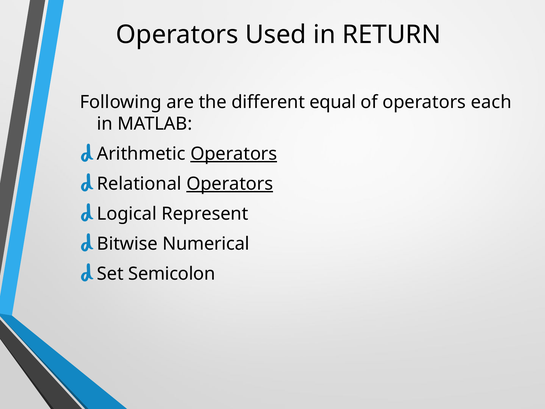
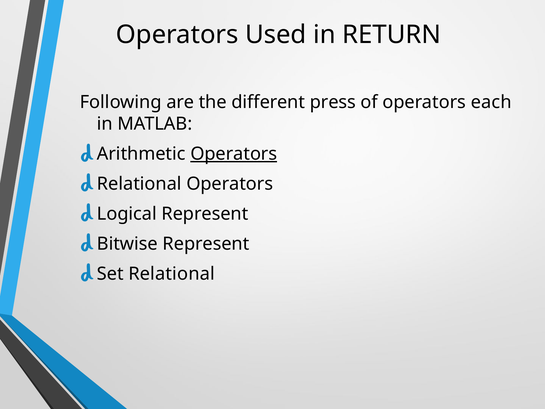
equal: equal -> press
Operators at (230, 184) underline: present -> none
Bitwise Numerical: Numerical -> Represent
Set Semicolon: Semicolon -> Relational
